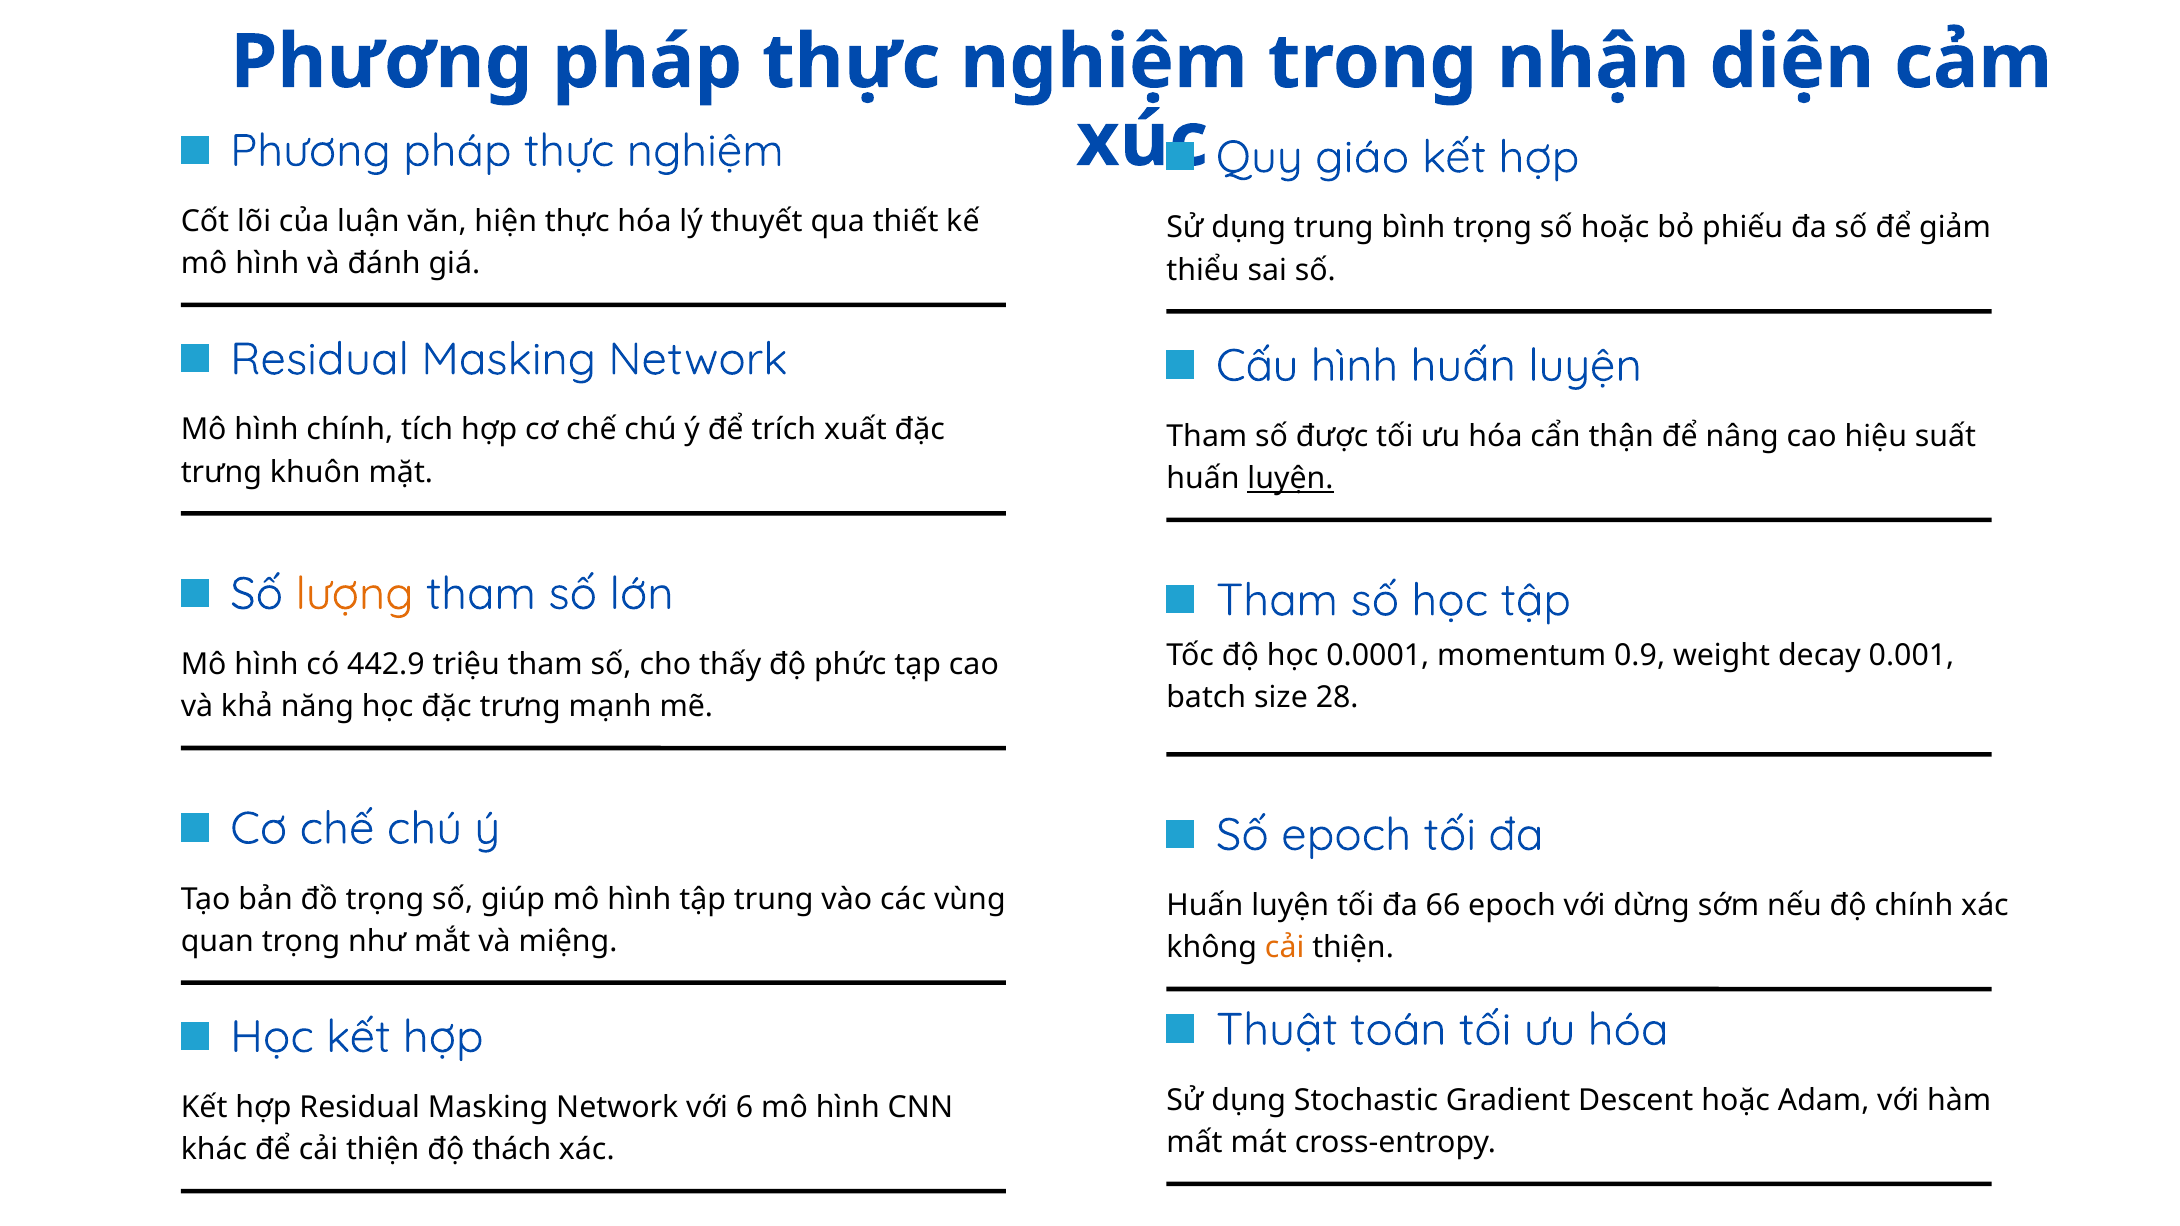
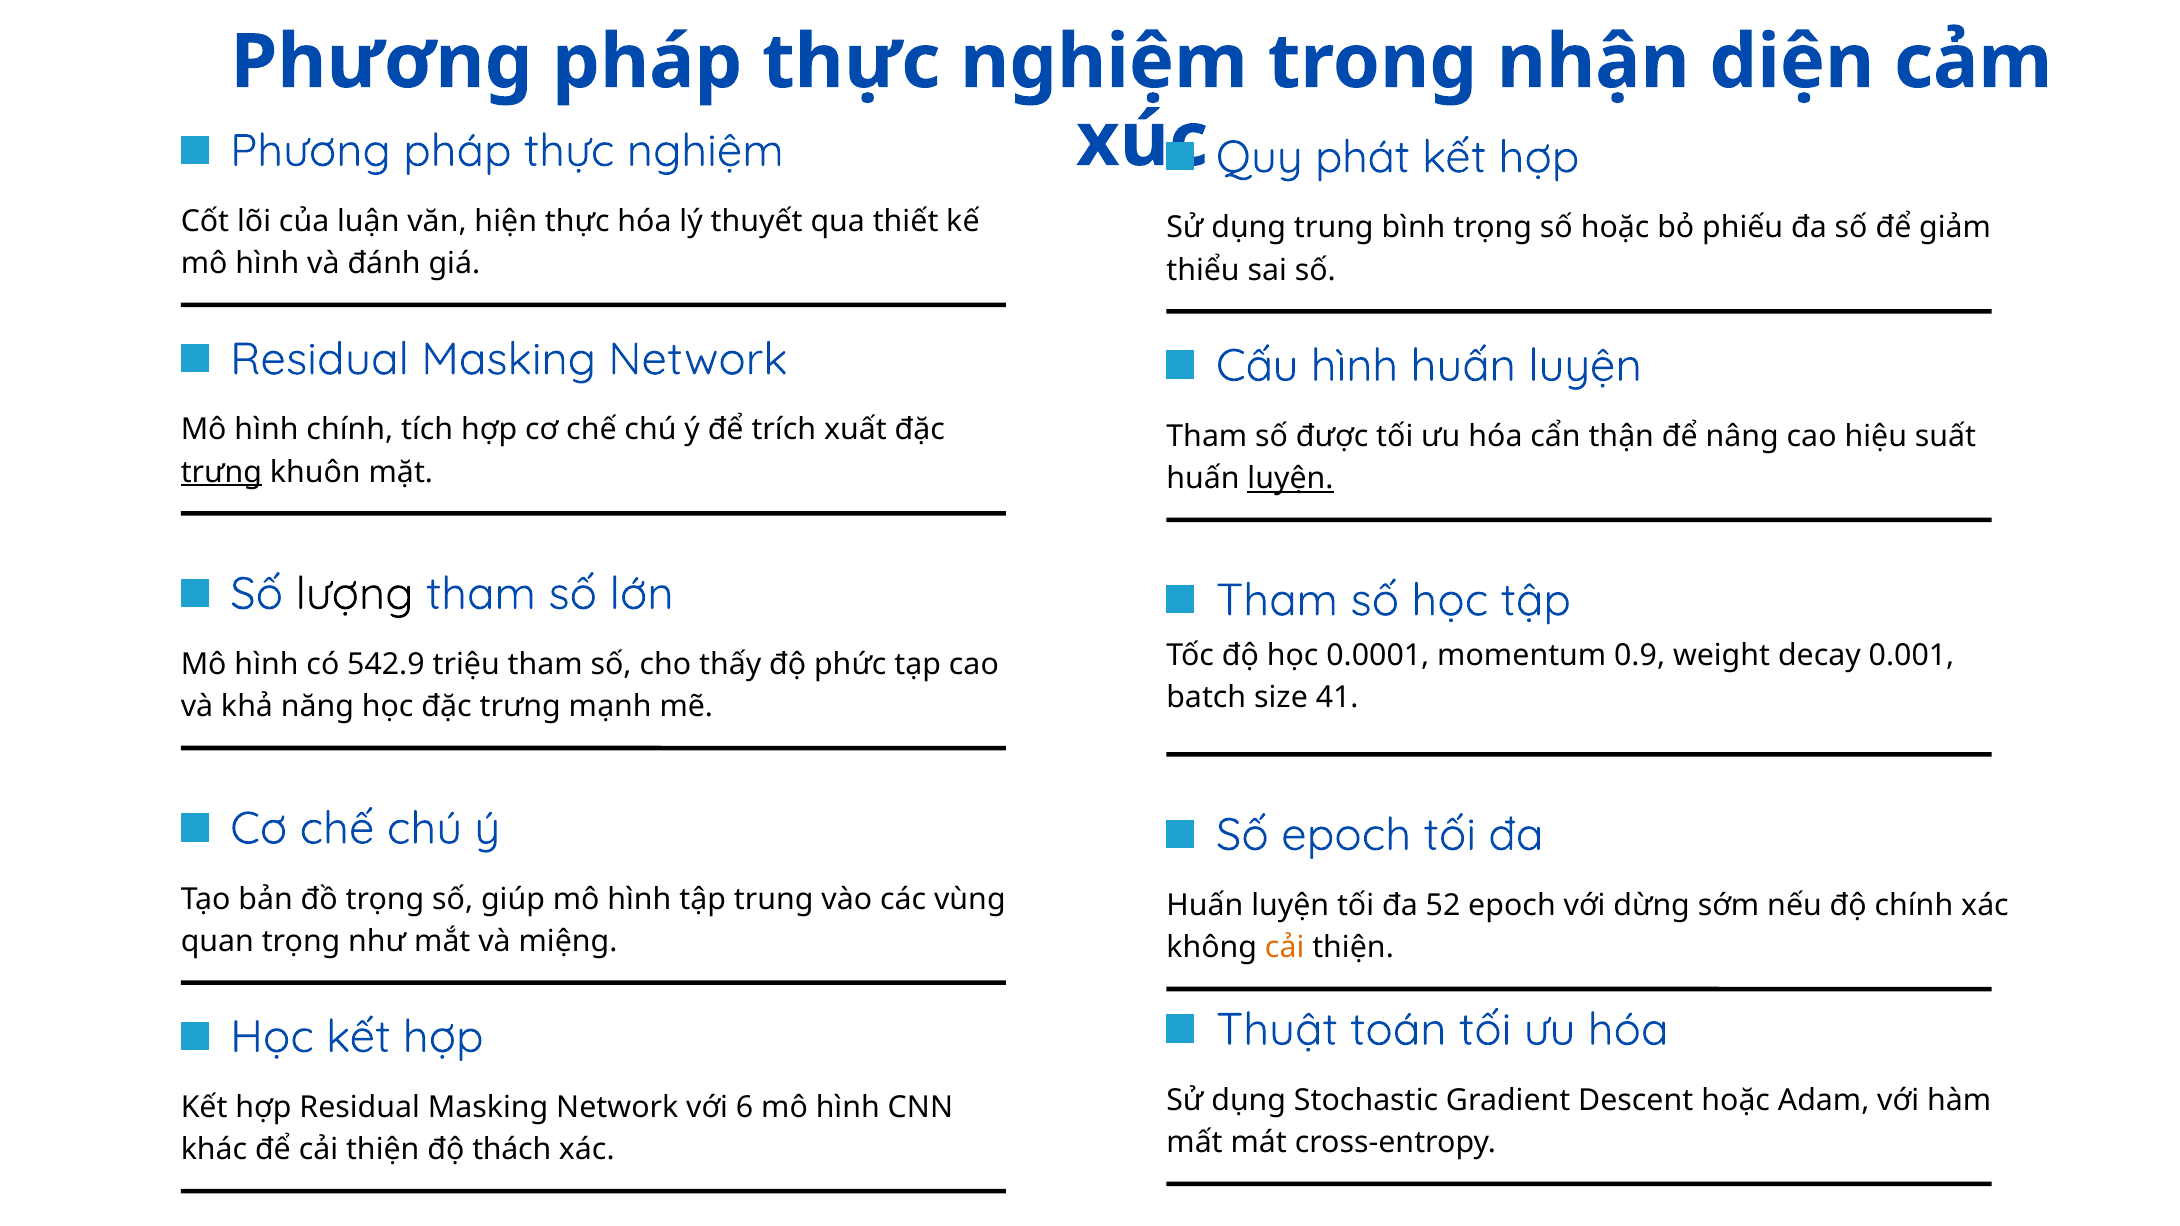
giáo: giáo -> phát
trưng at (221, 472) underline: none -> present
lượng colour: orange -> black
442.9: 442.9 -> 542.9
28: 28 -> 41
66: 66 -> 52
